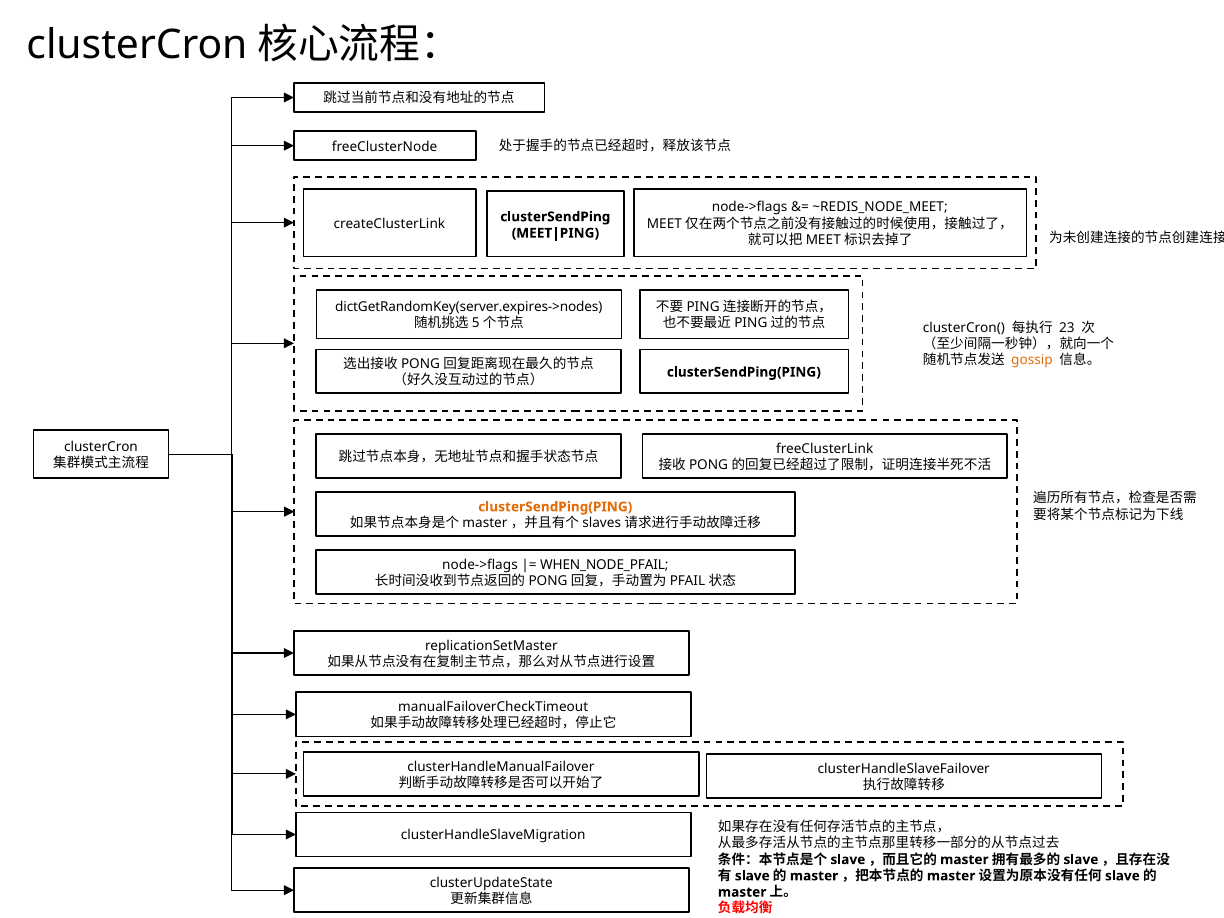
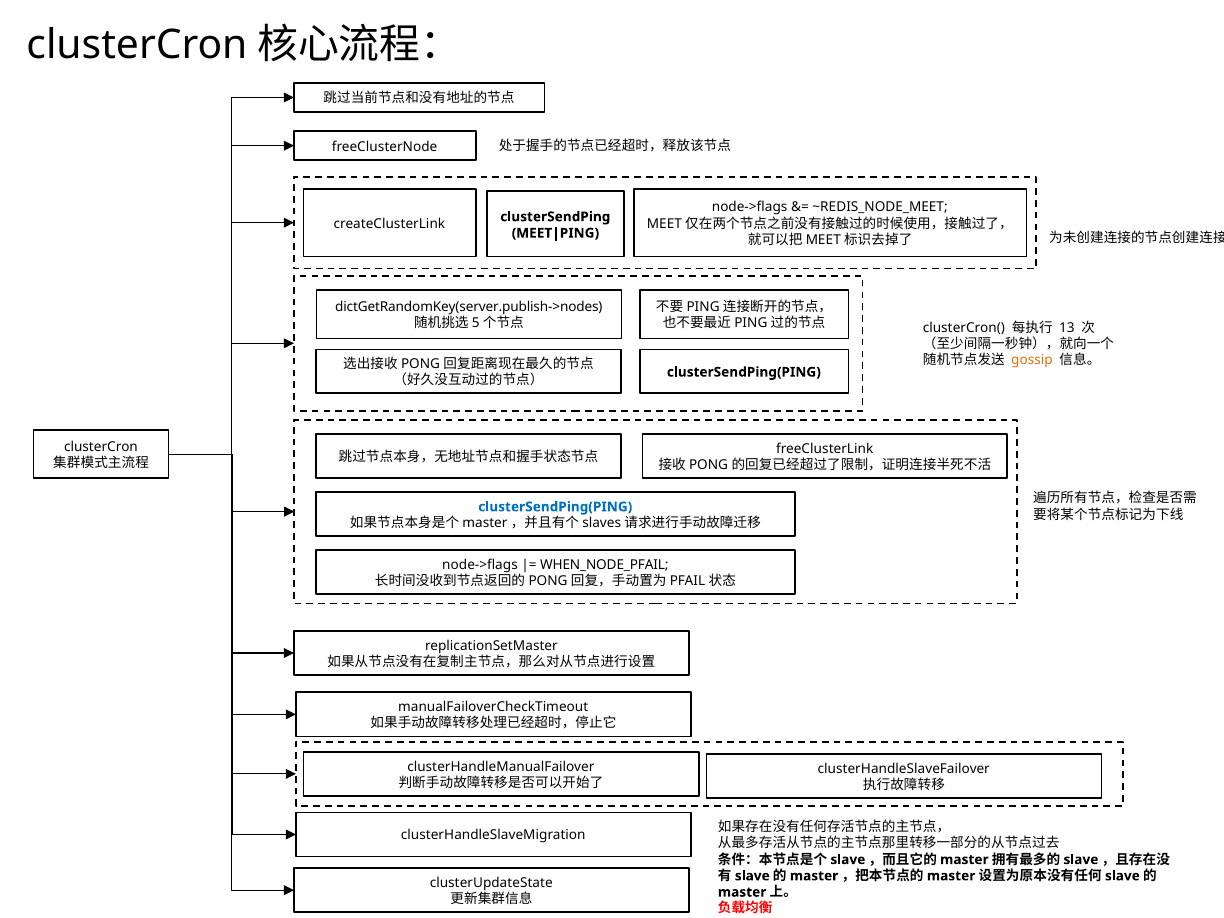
dictGetRandomKey(server.expires->nodes: dictGetRandomKey(server.expires->nodes -> dictGetRandomKey(server.publish->nodes
23: 23 -> 13
clusterSendPing(PING at (555, 507) colour: orange -> blue
